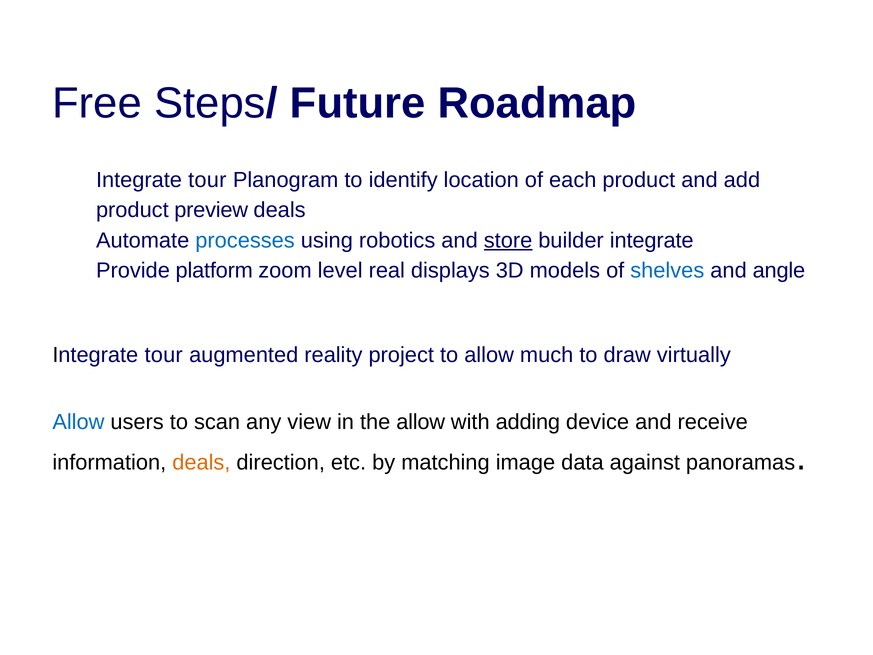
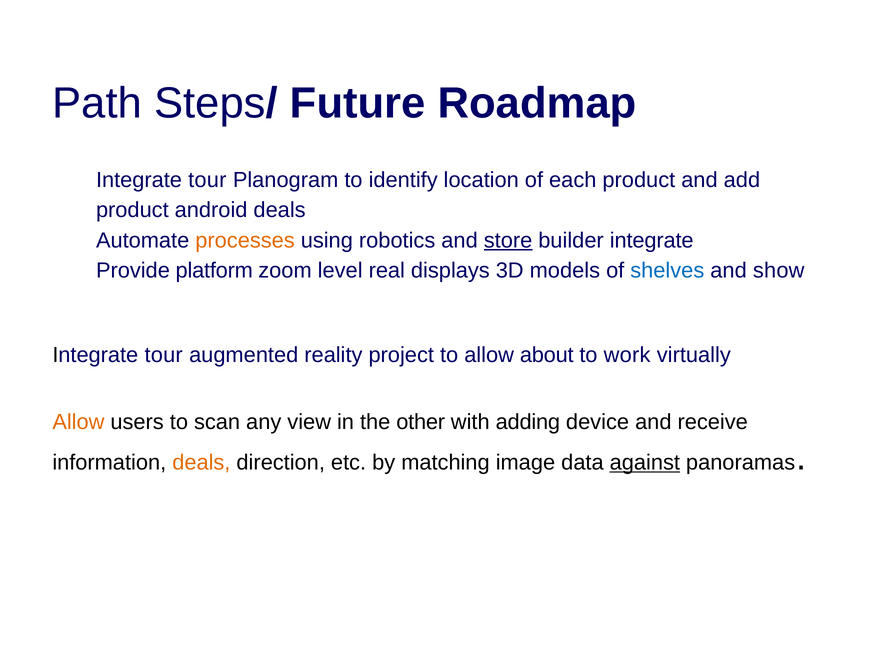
Free: Free -> Path
preview: preview -> android
processes colour: blue -> orange
angle: angle -> show
much: much -> about
draw: draw -> work
Allow at (78, 422) colour: blue -> orange
the allow: allow -> other
against underline: none -> present
